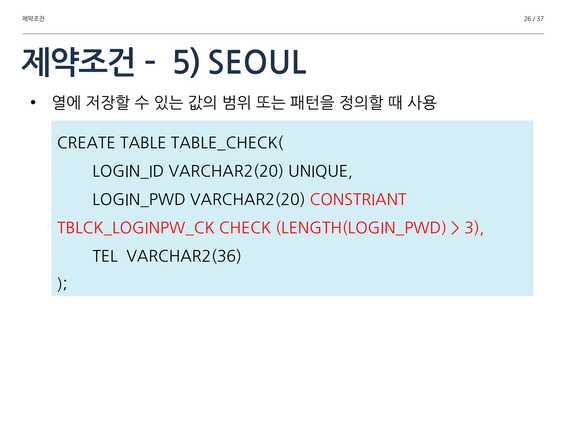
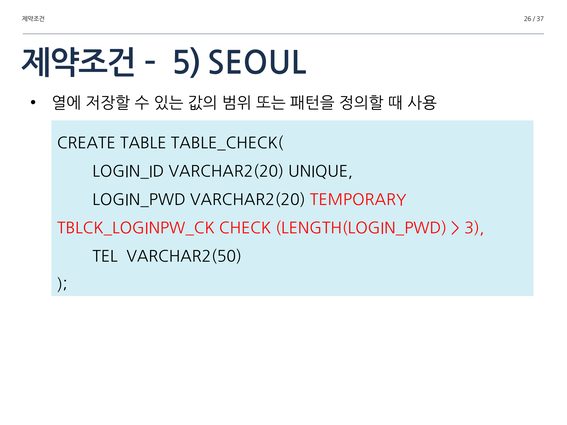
CONSTRIANT: CONSTRIANT -> TEMPORARY
VARCHAR2(36: VARCHAR2(36 -> VARCHAR2(50
